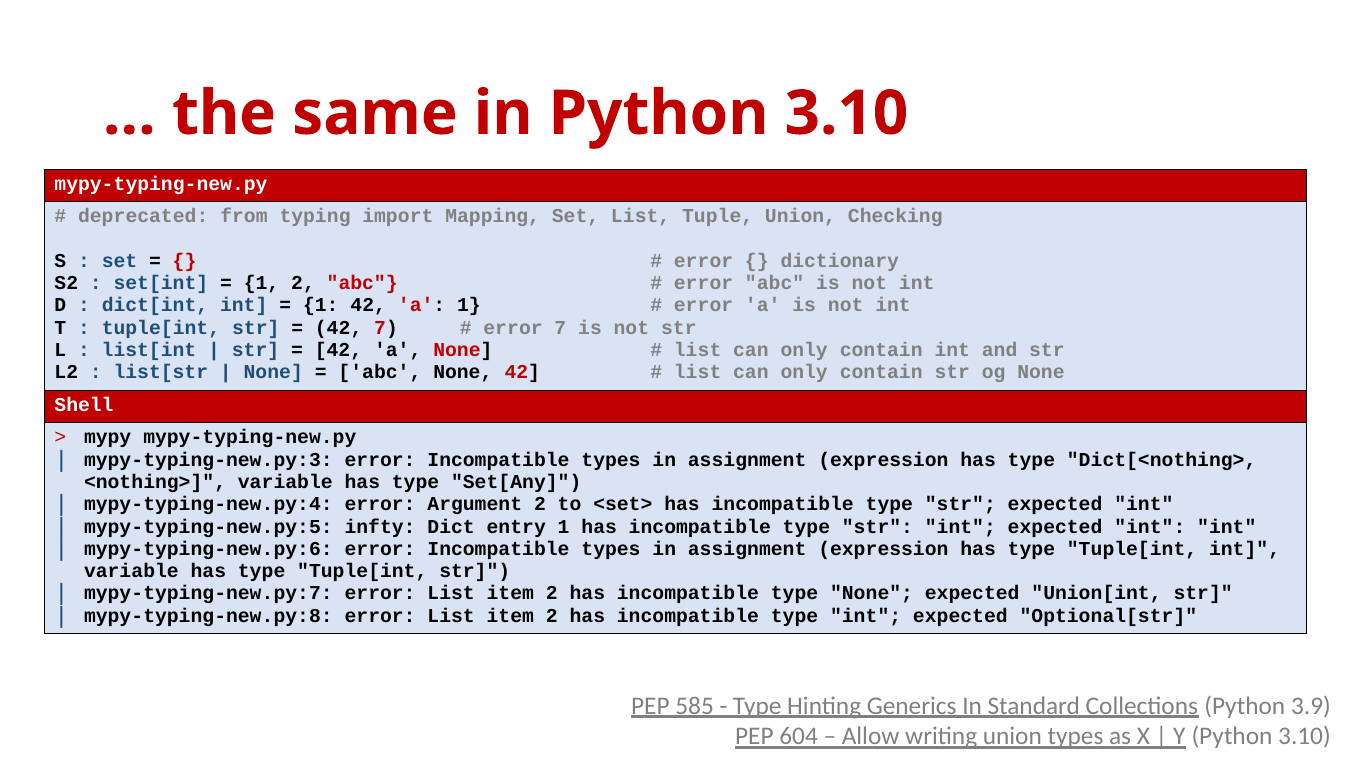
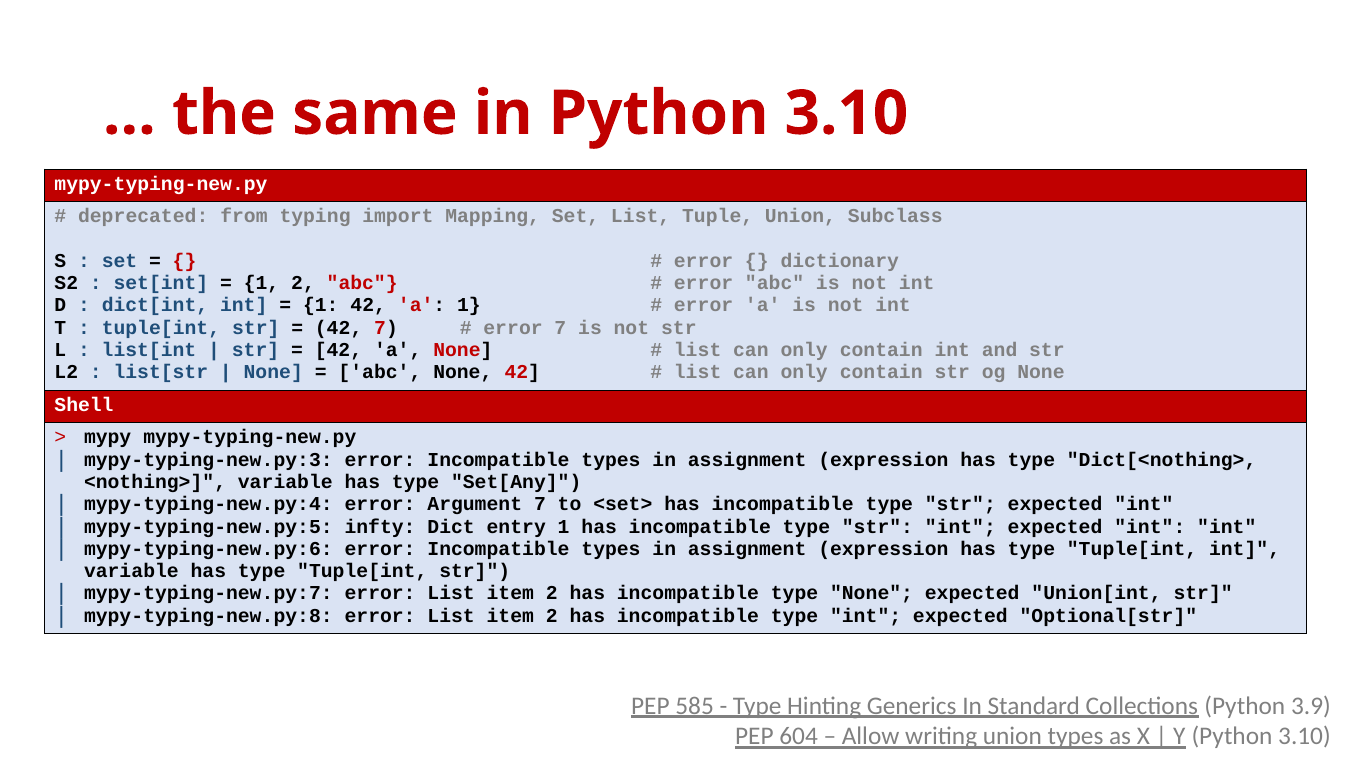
Checking: Checking -> Subclass
Argument 2: 2 -> 7
